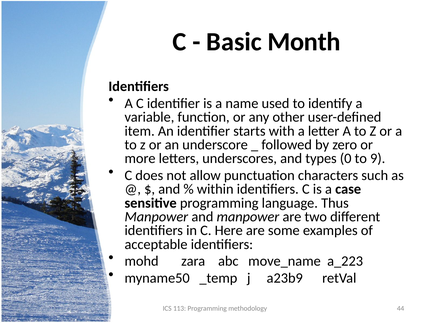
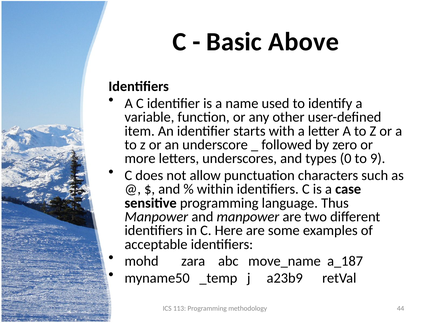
Month: Month -> Above
a_223: a_223 -> a_187
